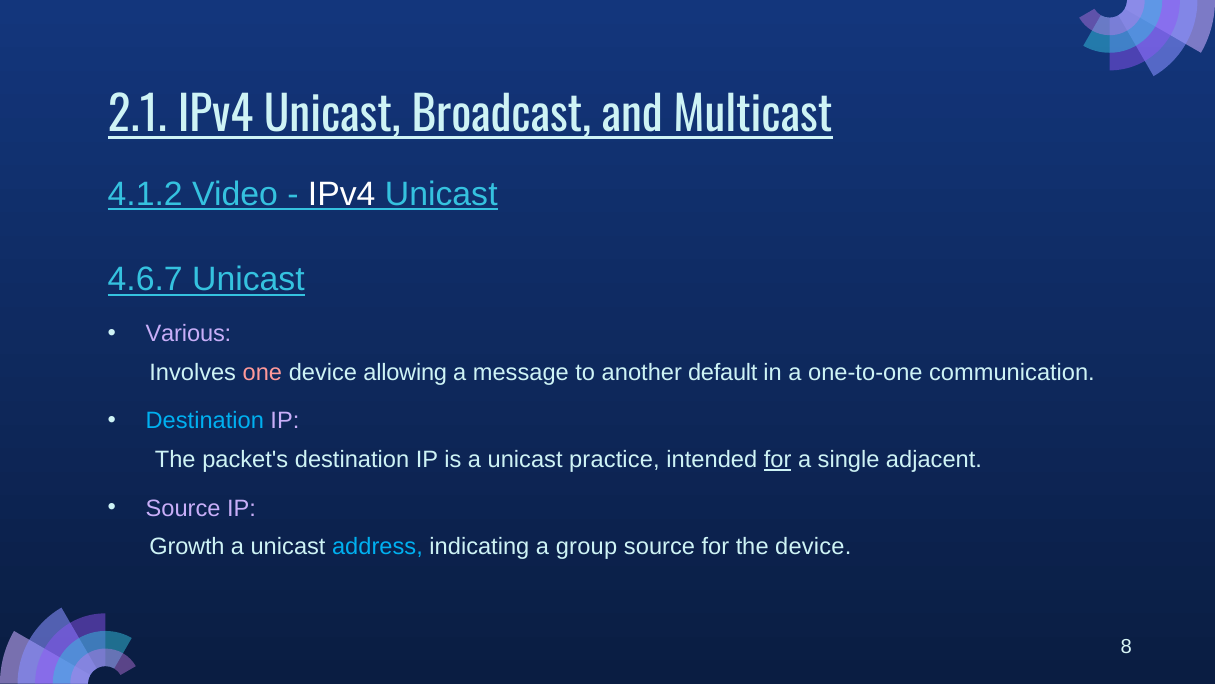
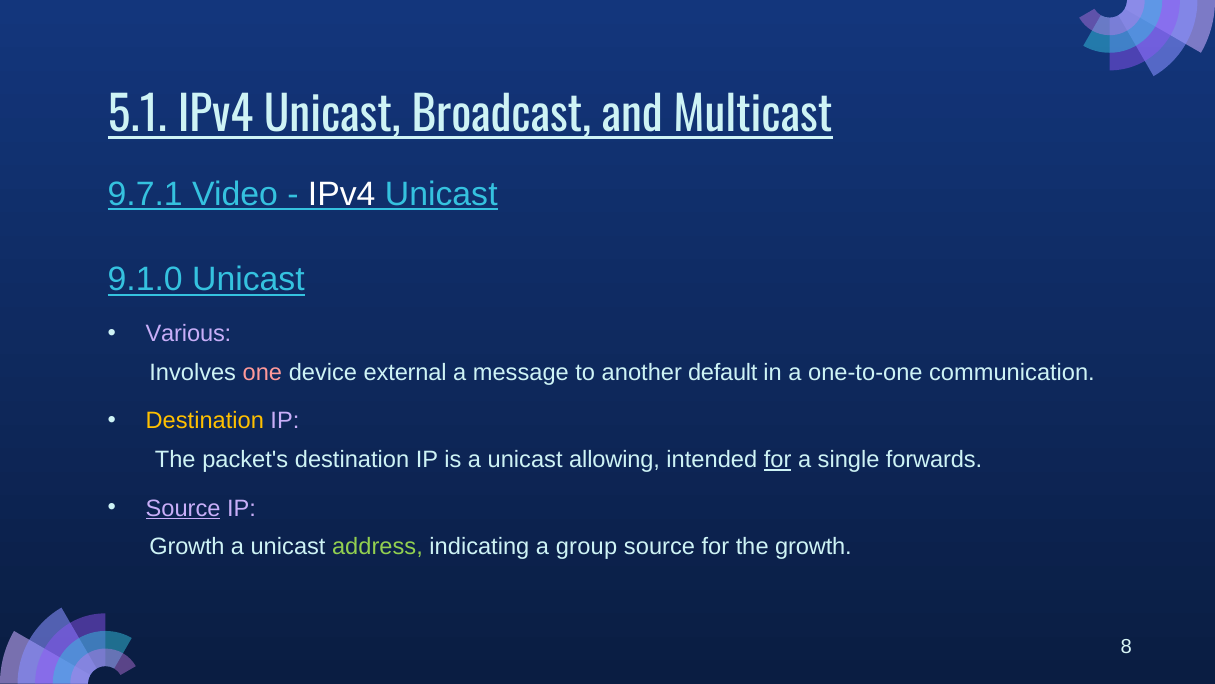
2.1: 2.1 -> 5.1
4.1.2: 4.1.2 -> 9.7.1
4.6.7: 4.6.7 -> 9.1.0
allowing: allowing -> external
Destination at (205, 421) colour: light blue -> yellow
practice: practice -> allowing
adjacent: adjacent -> forwards
Source at (183, 508) underline: none -> present
address colour: light blue -> light green
the device: device -> growth
